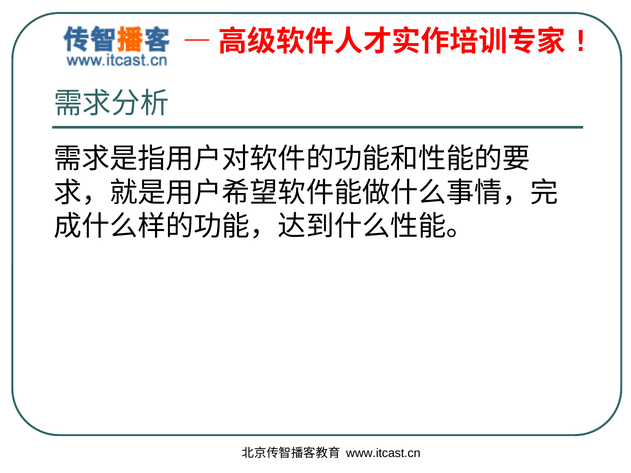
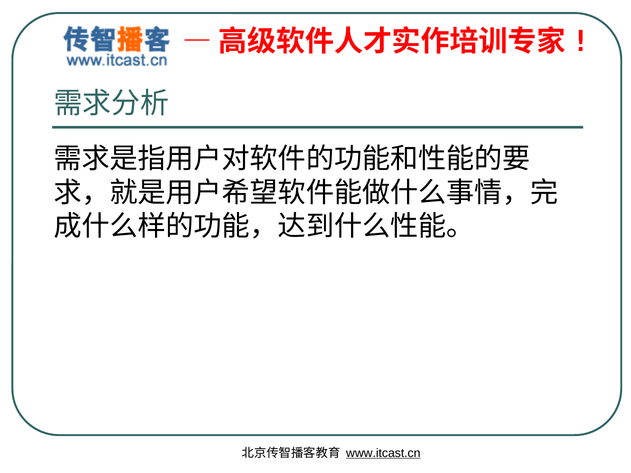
www.itcast.cn underline: none -> present
